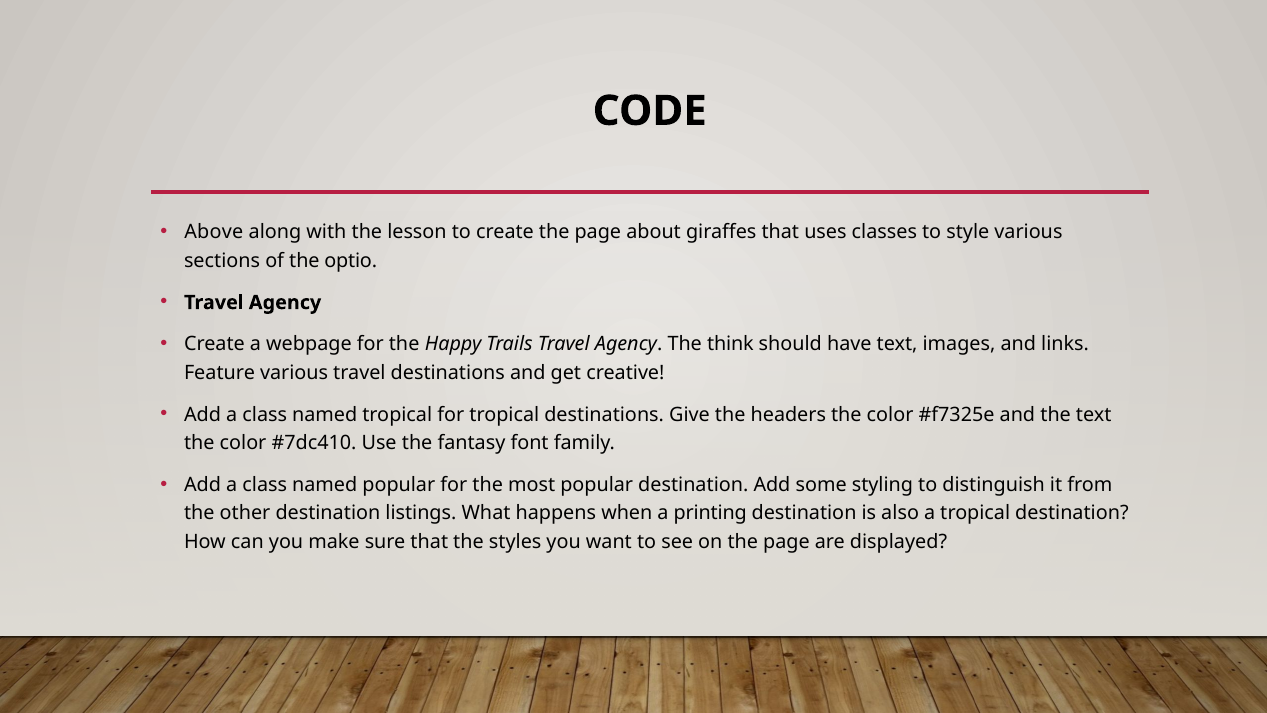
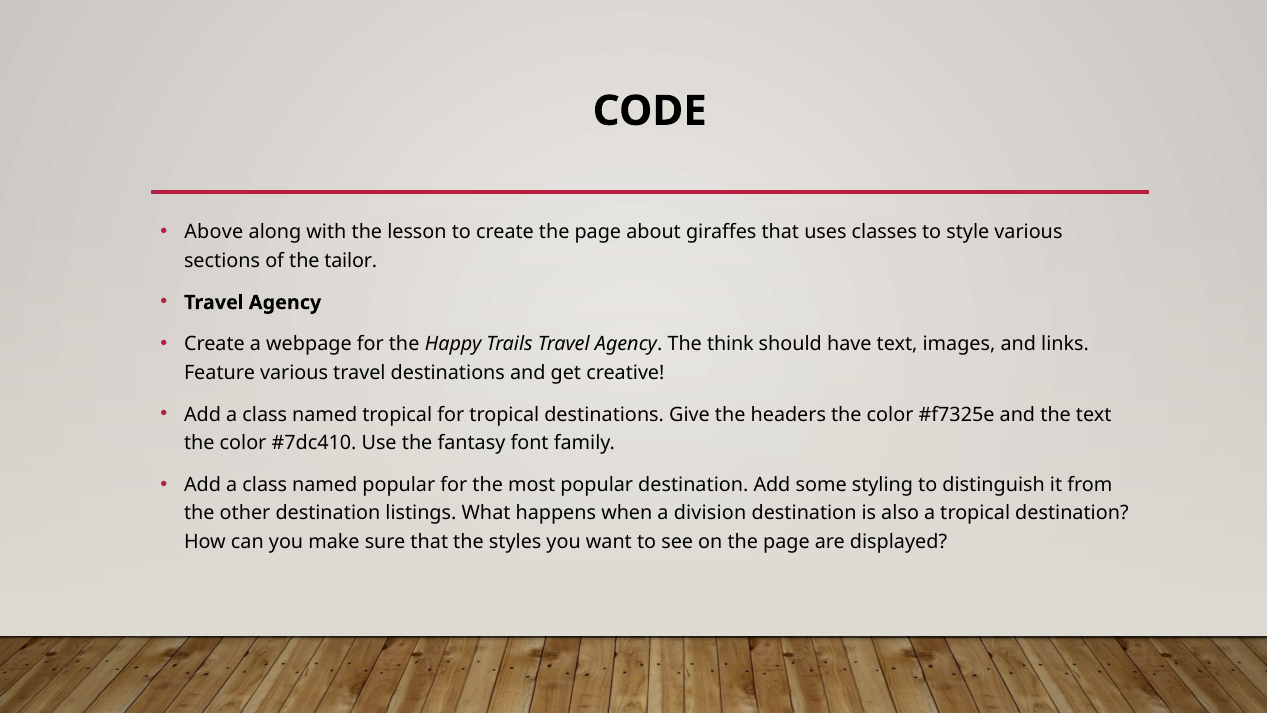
optio: optio -> tailor
printing: printing -> division
